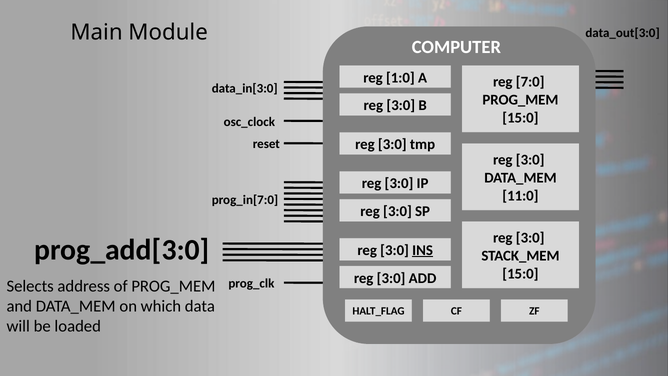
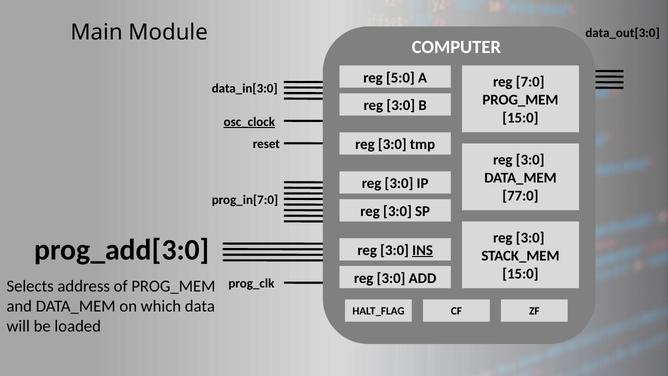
1:0: 1:0 -> 5:0
osc_clock underline: none -> present
11:0: 11:0 -> 77:0
